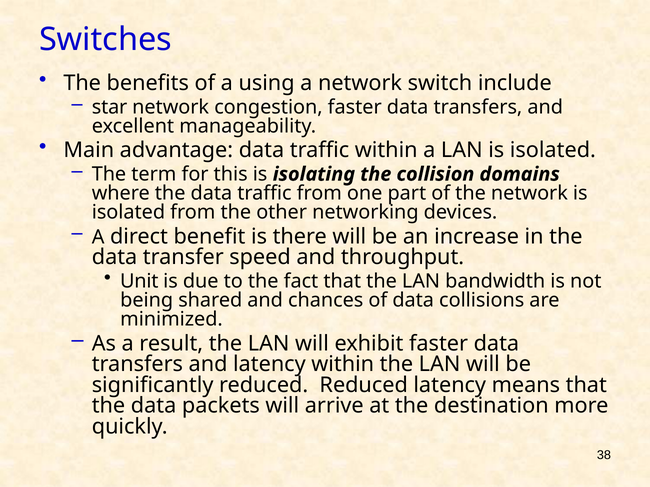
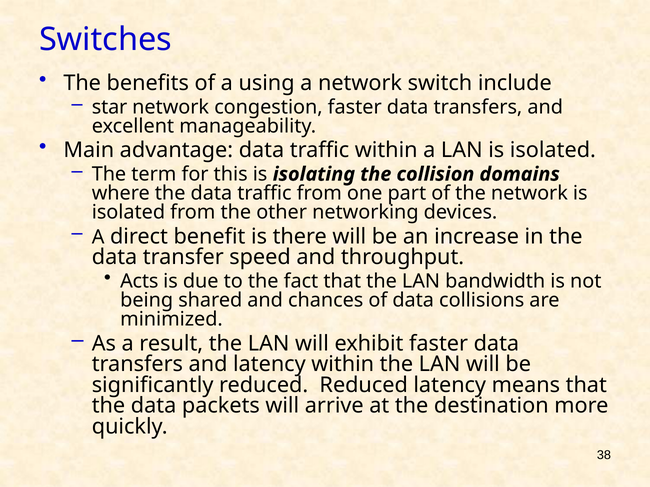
Unit: Unit -> Acts
